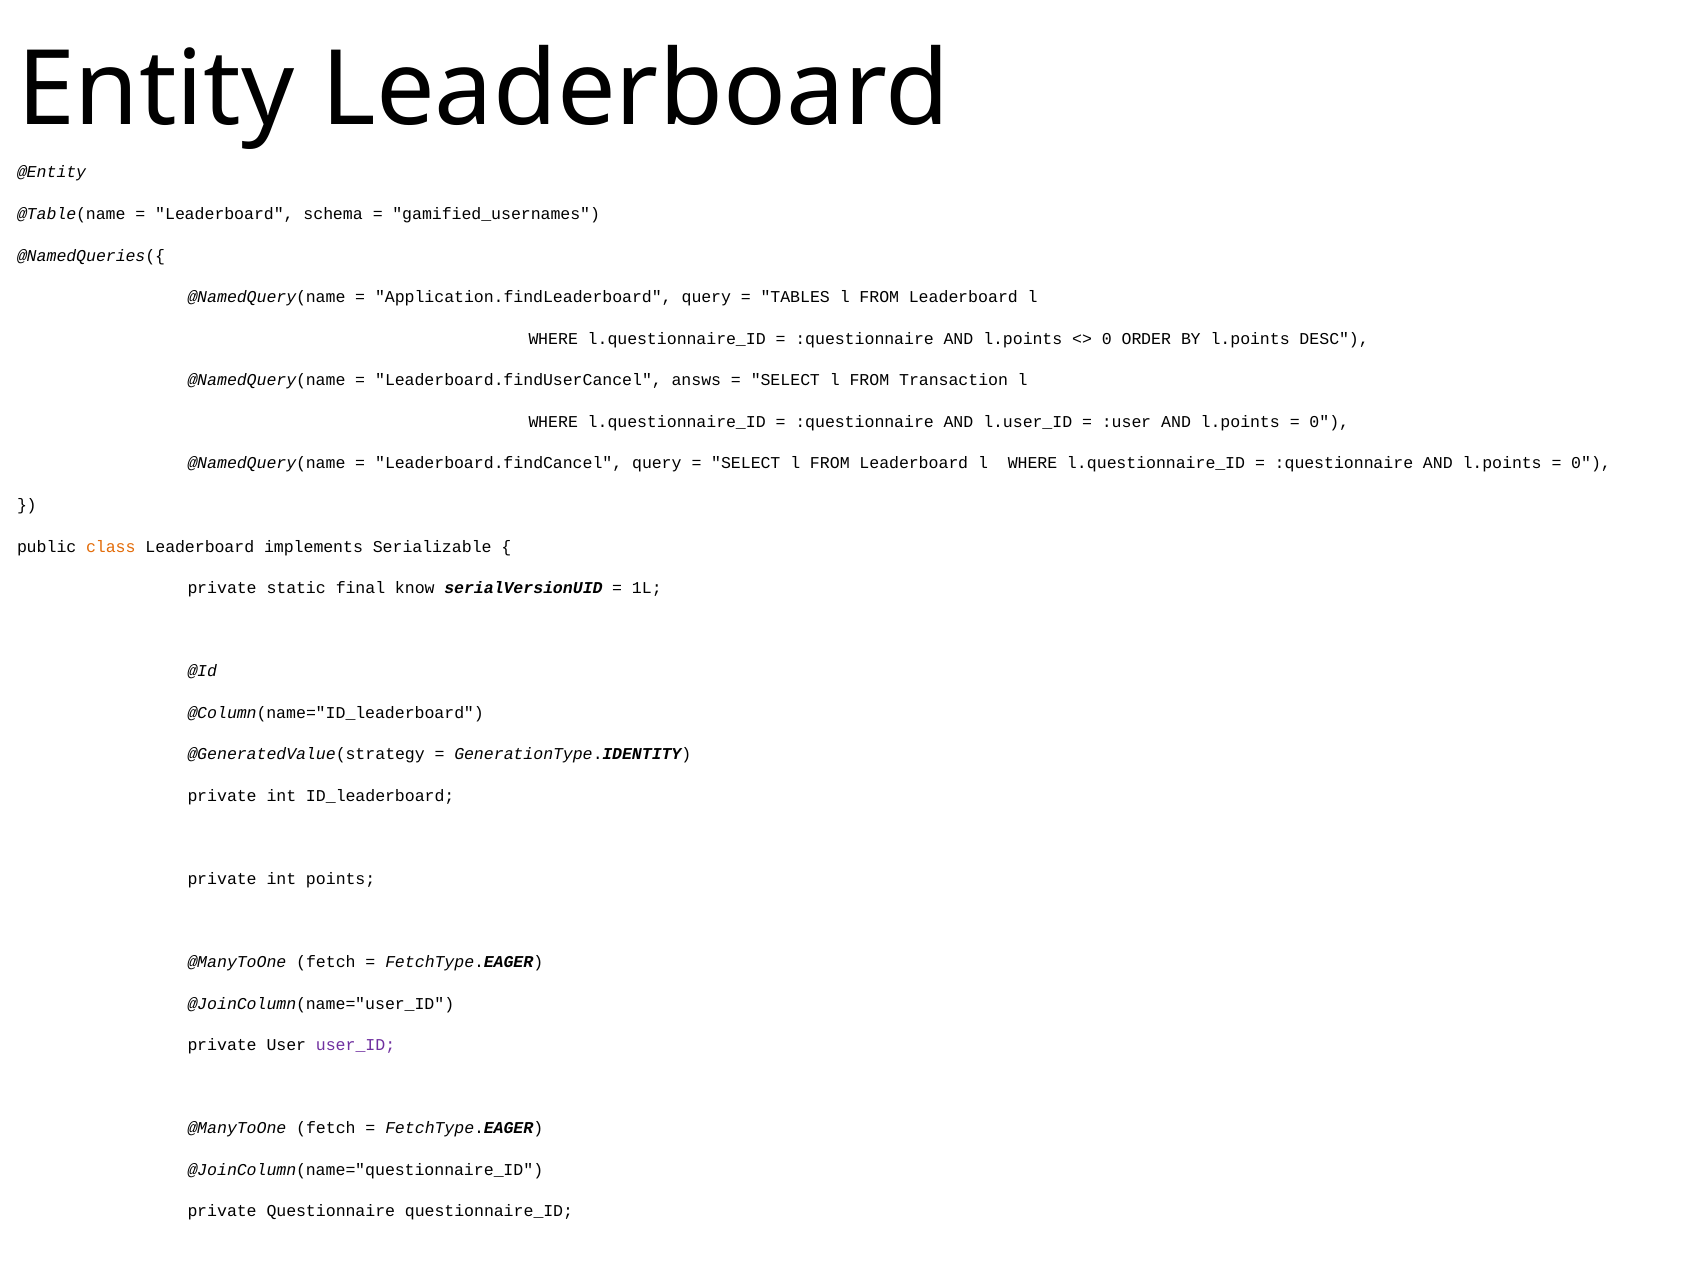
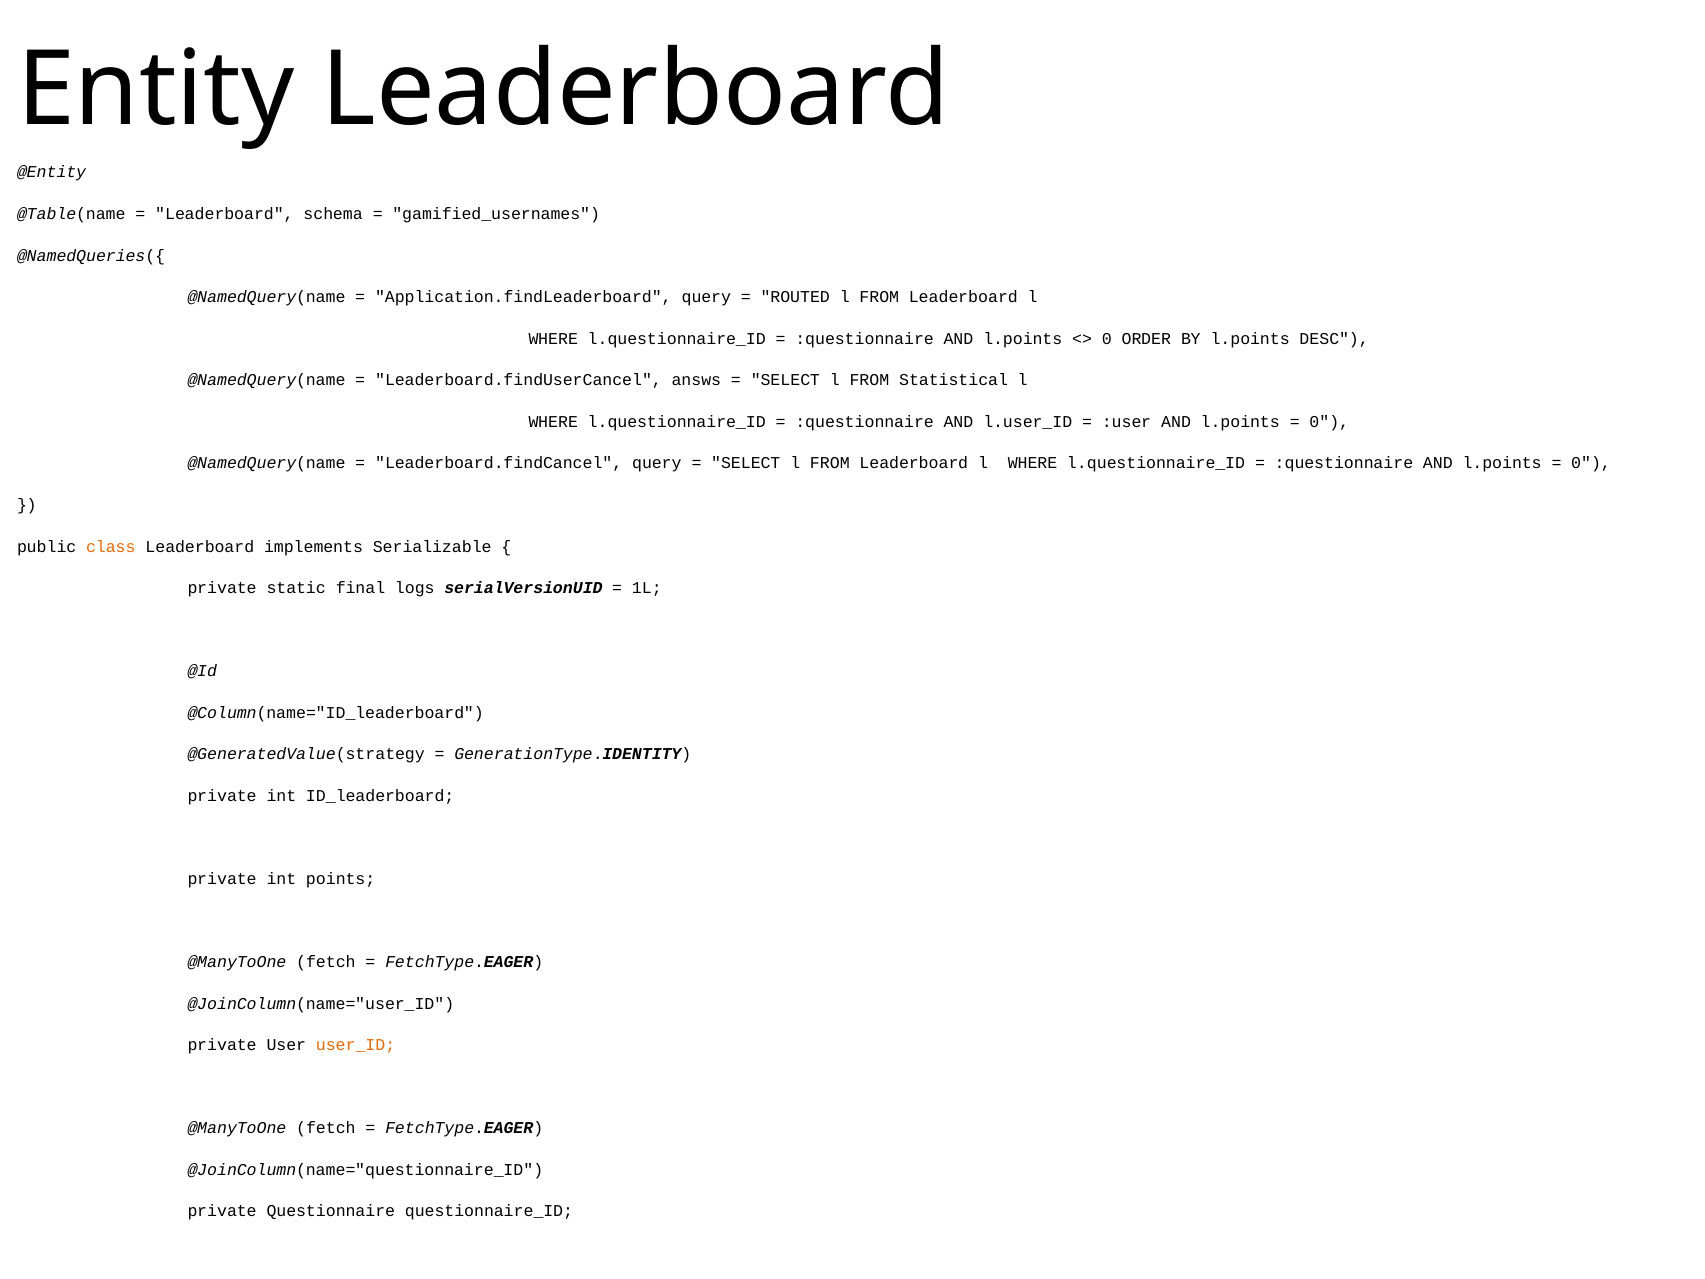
TABLES: TABLES -> ROUTED
Transaction: Transaction -> Statistical
know: know -> logs
user_ID colour: purple -> orange
